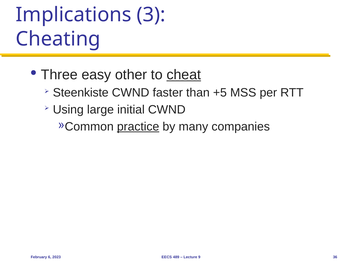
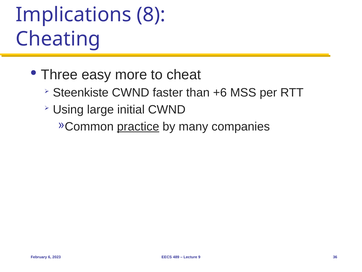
3: 3 -> 8
other: other -> more
cheat underline: present -> none
+5: +5 -> +6
